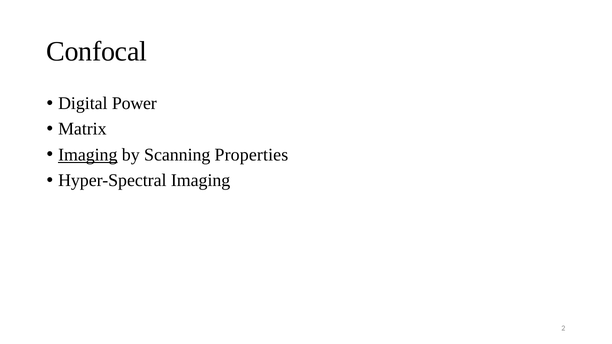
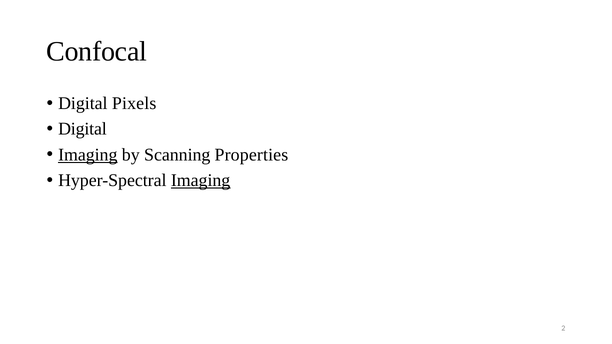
Power: Power -> Pixels
Matrix at (82, 129): Matrix -> Digital
Imaging at (201, 180) underline: none -> present
